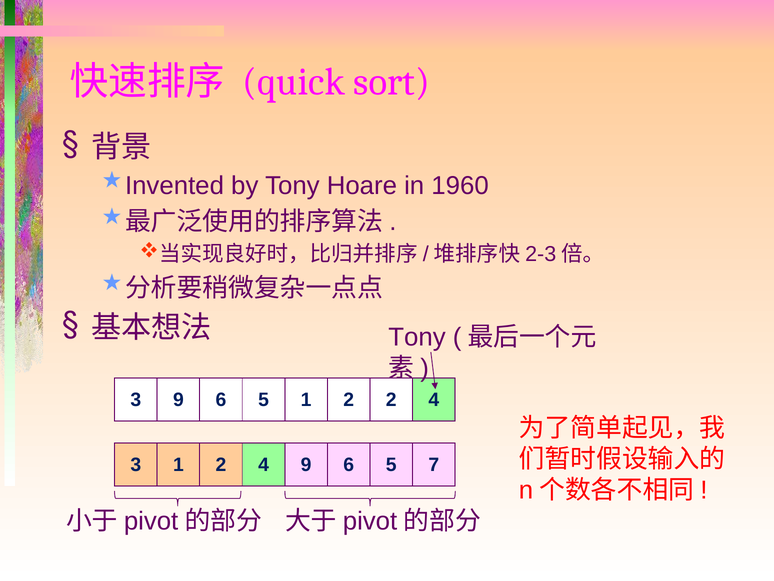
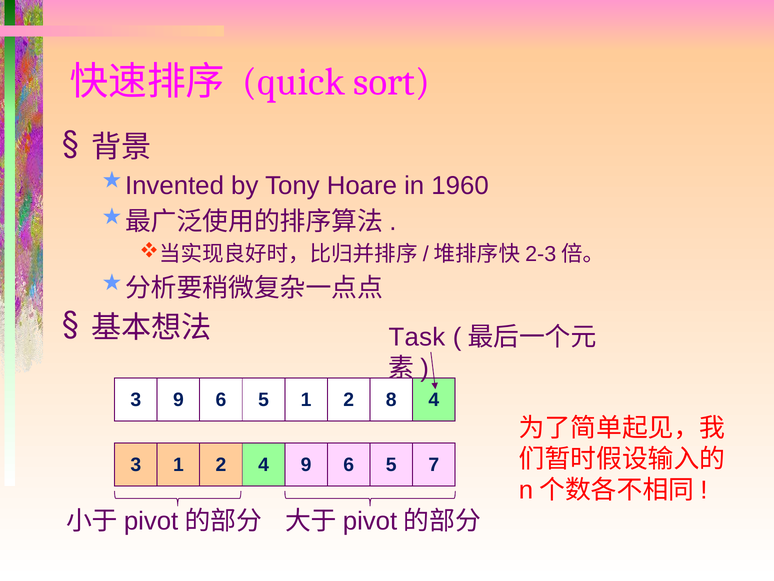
Tony at (417, 337): Tony -> Task
2 2: 2 -> 8
